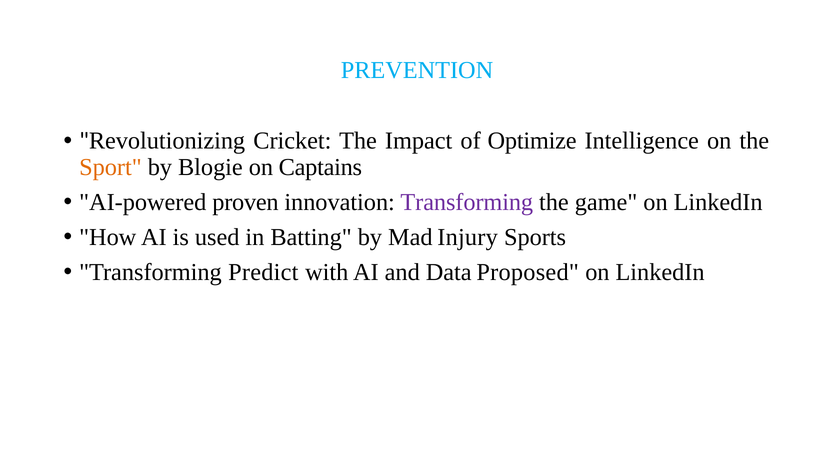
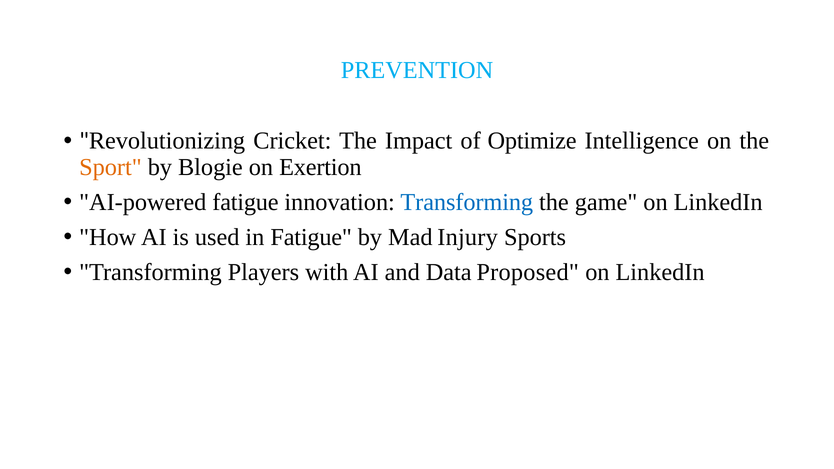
Captains: Captains -> Exertion
AI-powered proven: proven -> fatigue
Transforming at (467, 202) colour: purple -> blue
in Batting: Batting -> Fatigue
Predict: Predict -> Players
